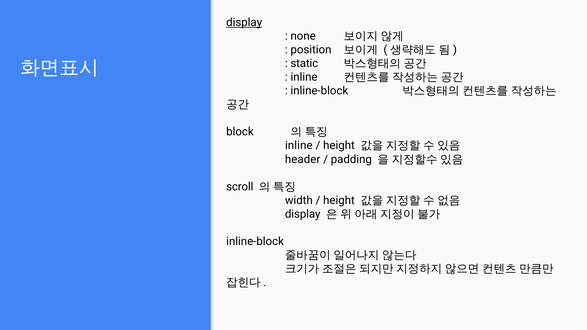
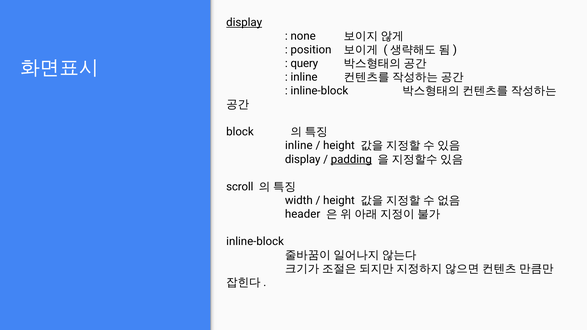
static: static -> query
header at (303, 159): header -> display
padding underline: none -> present
display at (303, 214): display -> header
